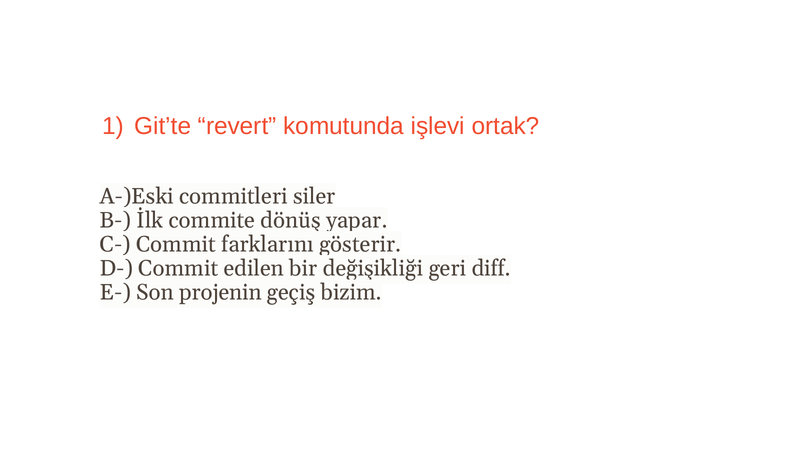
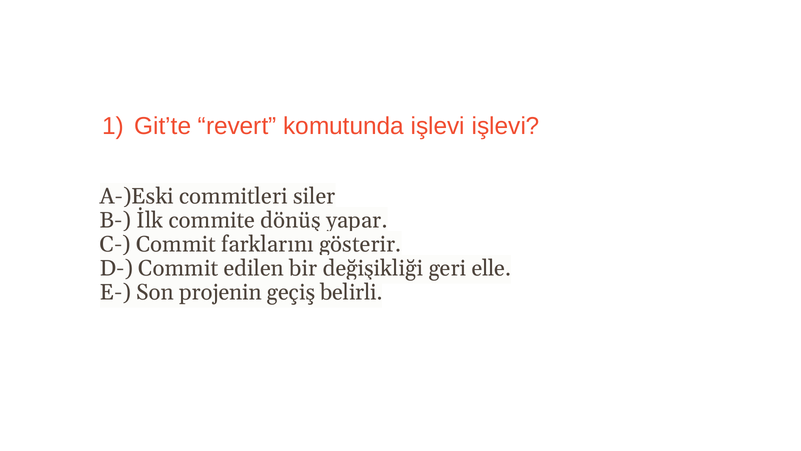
işlevi ortak: ortak -> işlevi
diff: diff -> elle
bizim: bizim -> belirli
